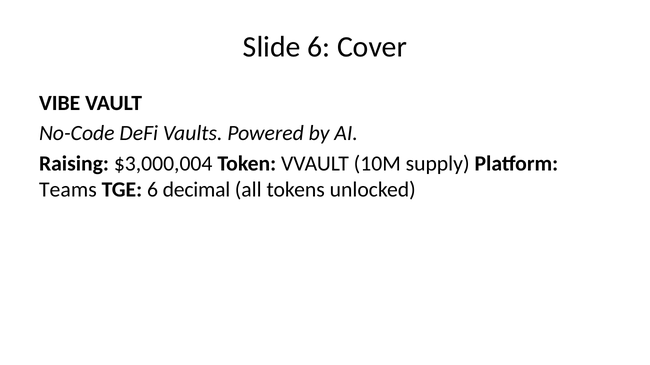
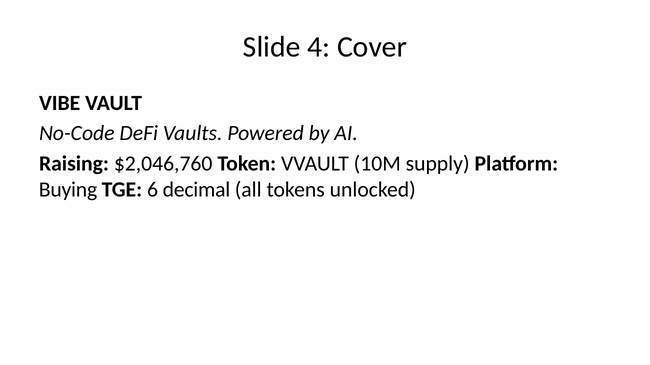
Slide 6: 6 -> 4
$3,000,004: $3,000,004 -> $2,046,760
Teams: Teams -> Buying
